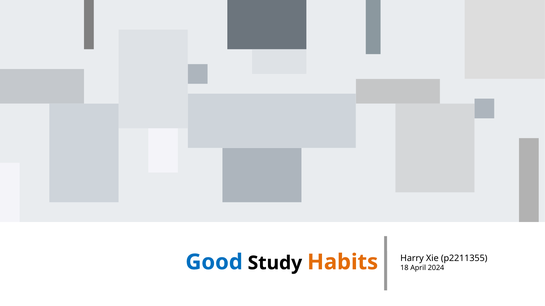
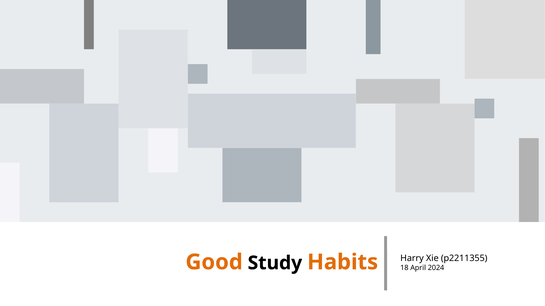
Good colour: blue -> orange
